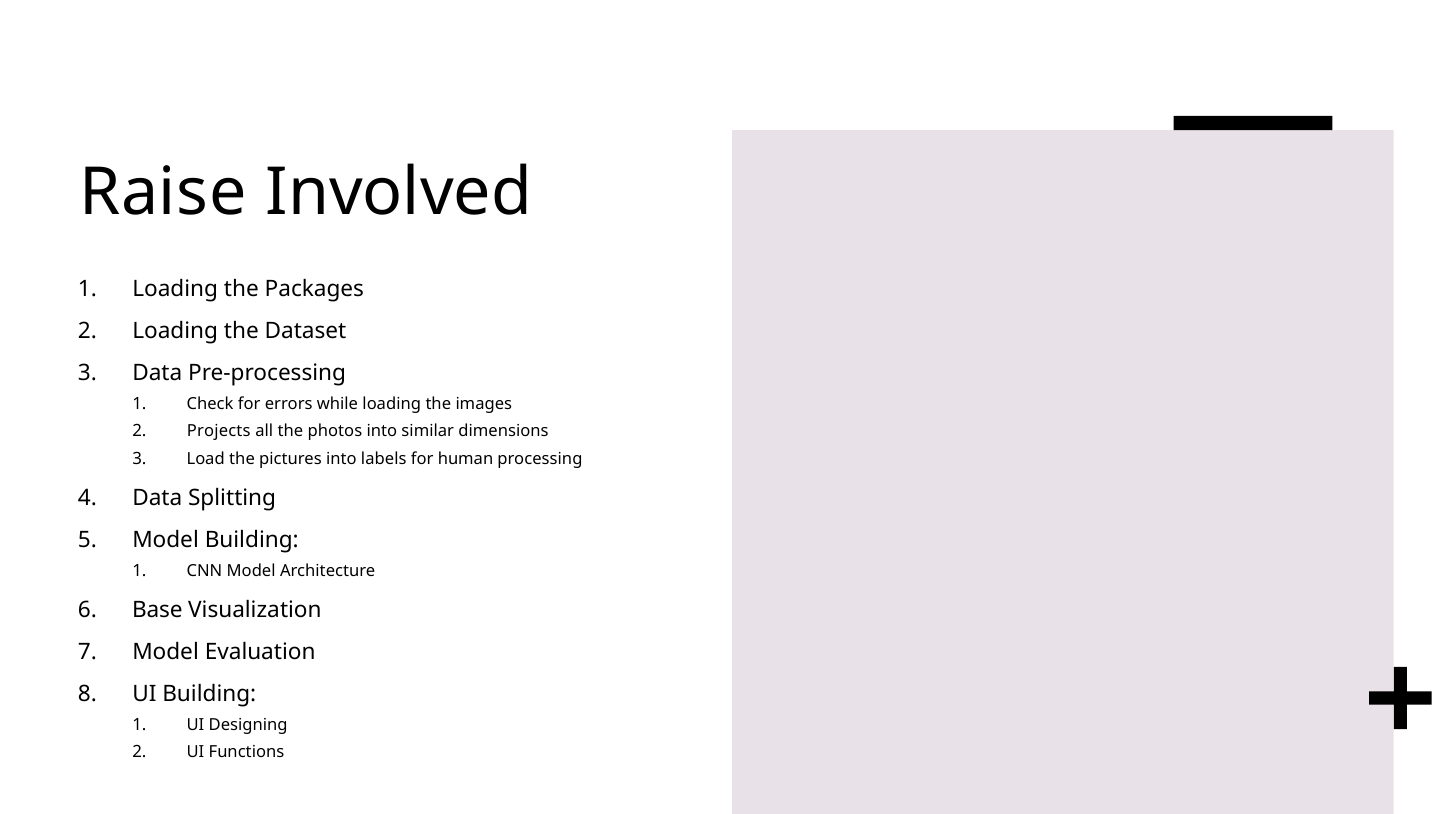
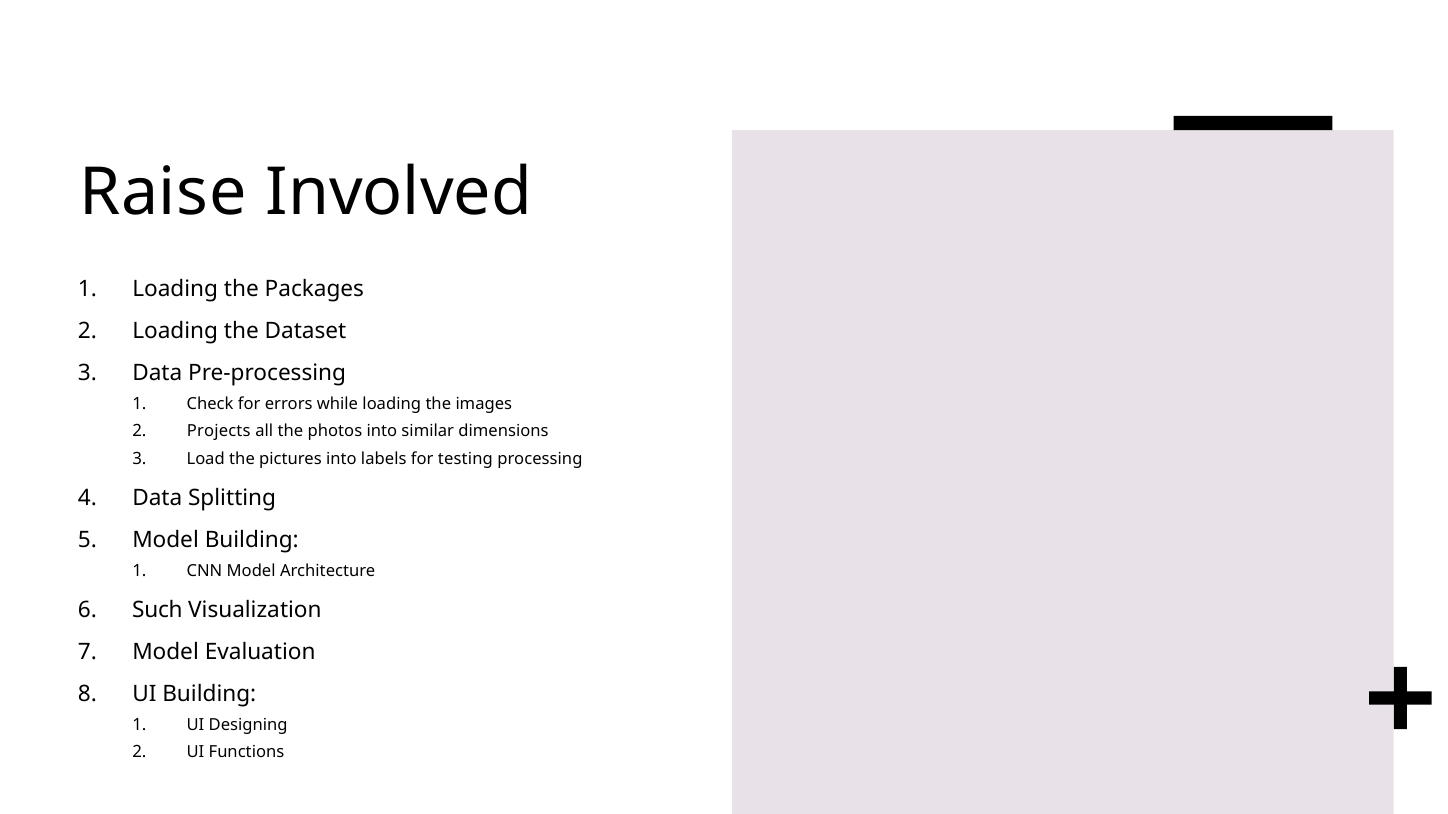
human: human -> testing
Base: Base -> Such
